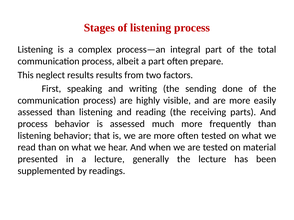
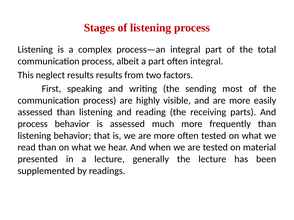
often prepare: prepare -> integral
done: done -> most
